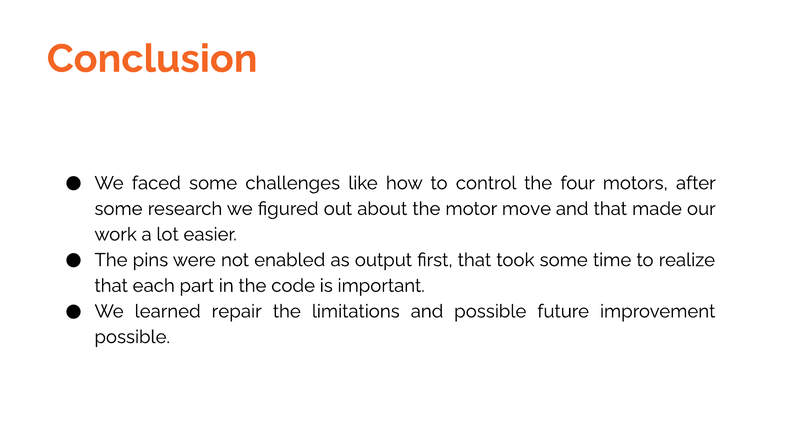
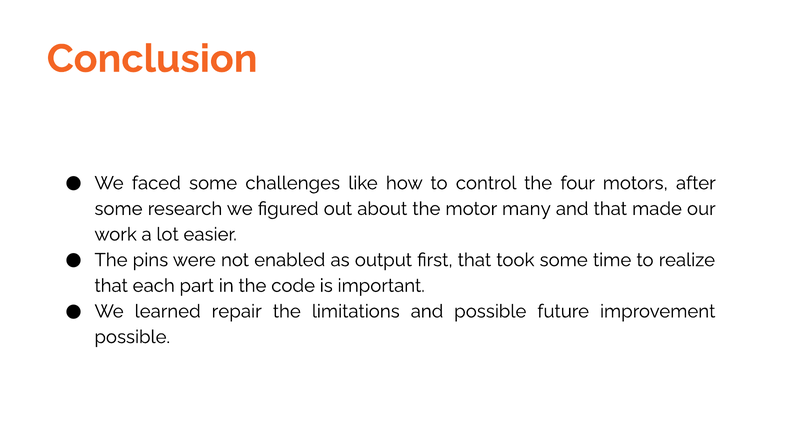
move: move -> many
